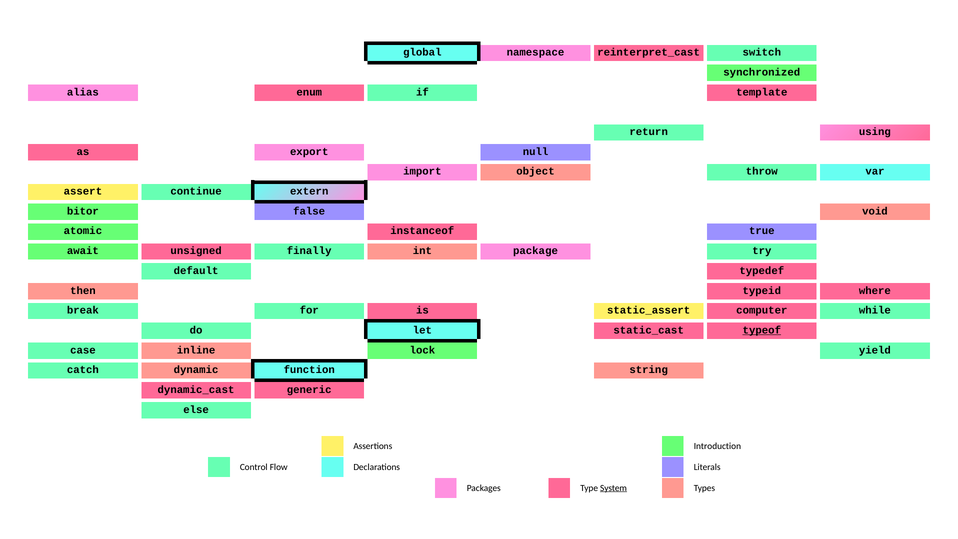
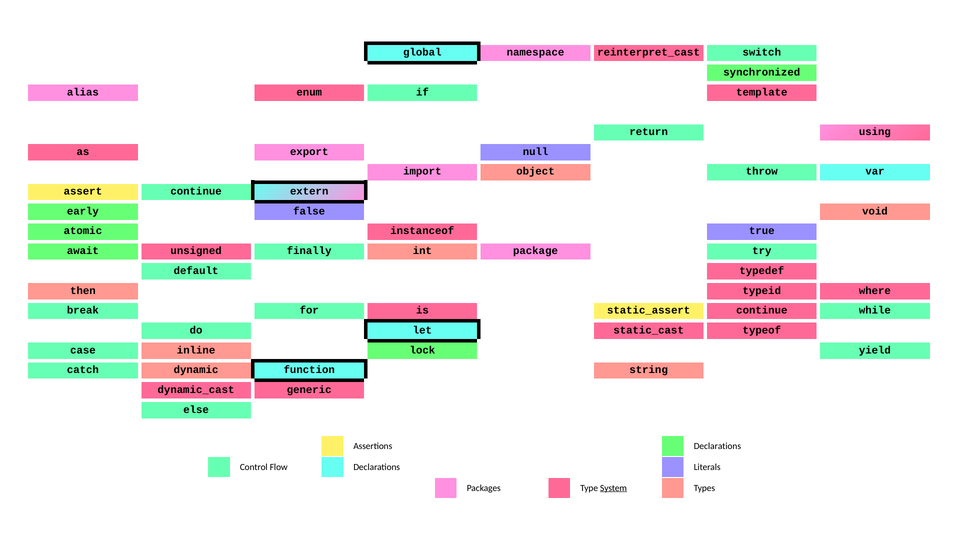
bitor: bitor -> early
computer at (762, 310): computer -> continue
typeof underline: present -> none
Assertions Introduction: Introduction -> Declarations
